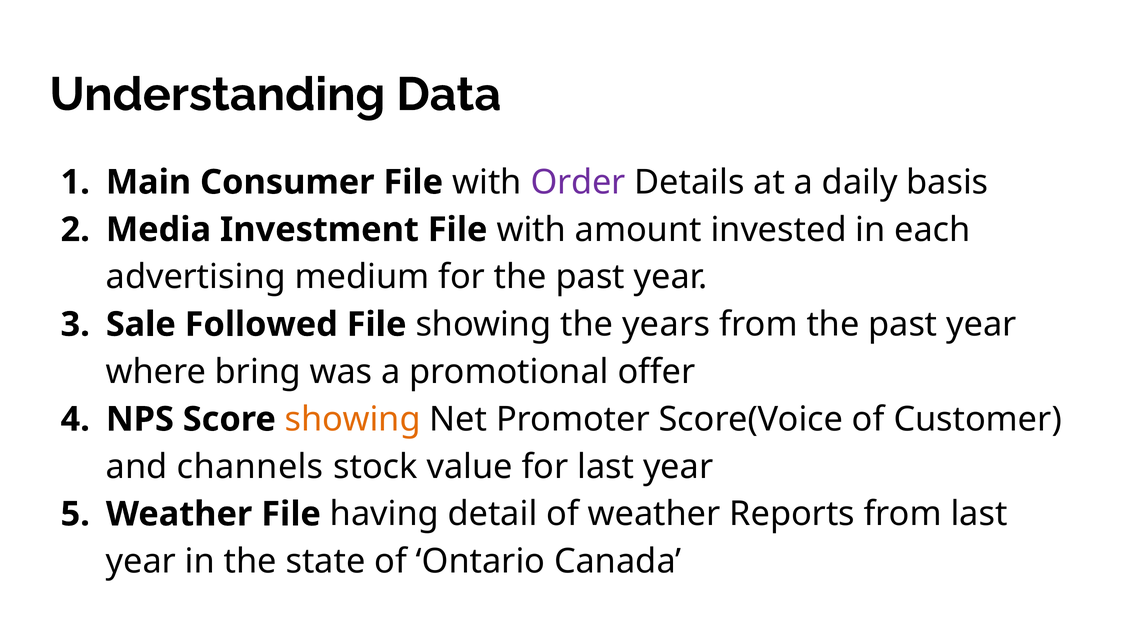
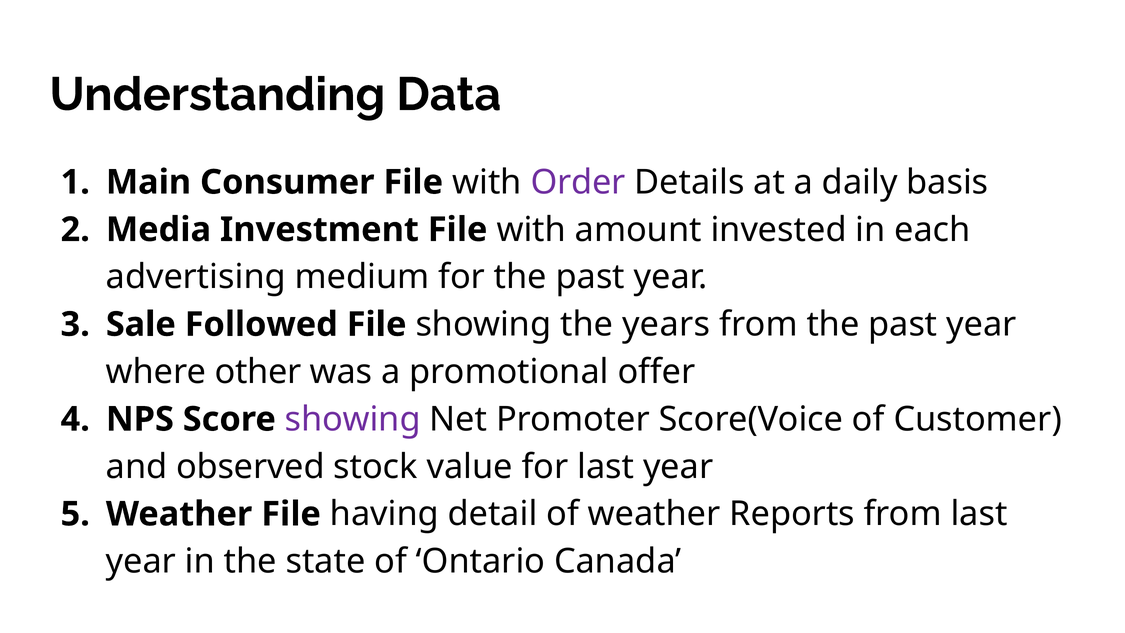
bring: bring -> other
showing at (353, 419) colour: orange -> purple
channels: channels -> observed
